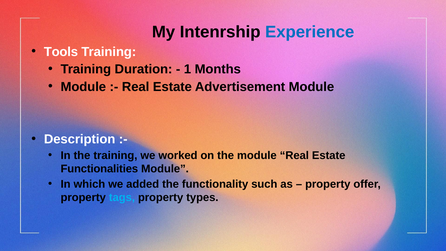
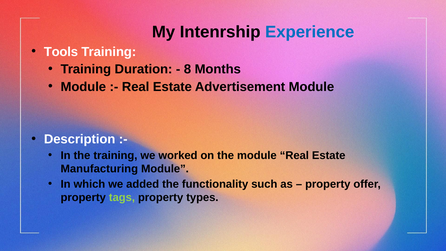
1: 1 -> 8
Functionalities: Functionalities -> Manufacturing
tags colour: light blue -> light green
